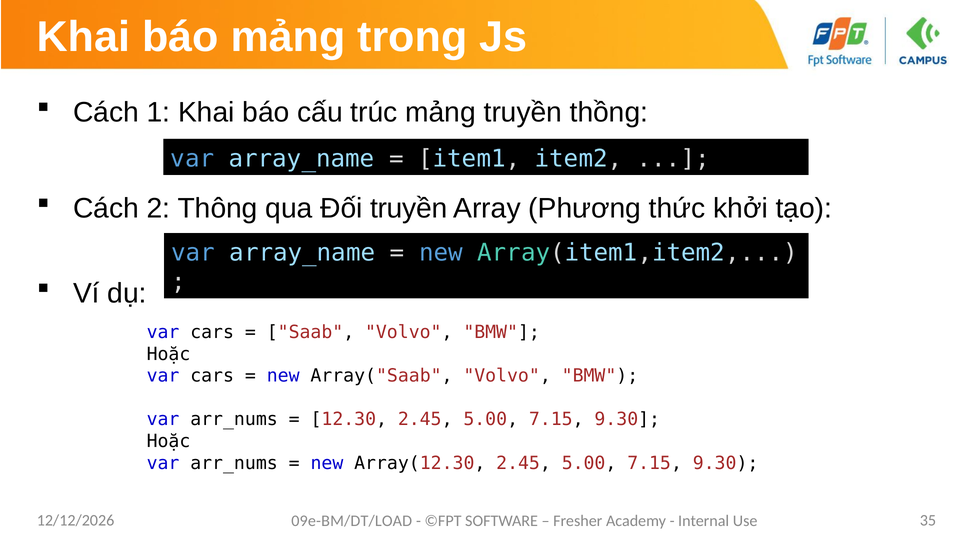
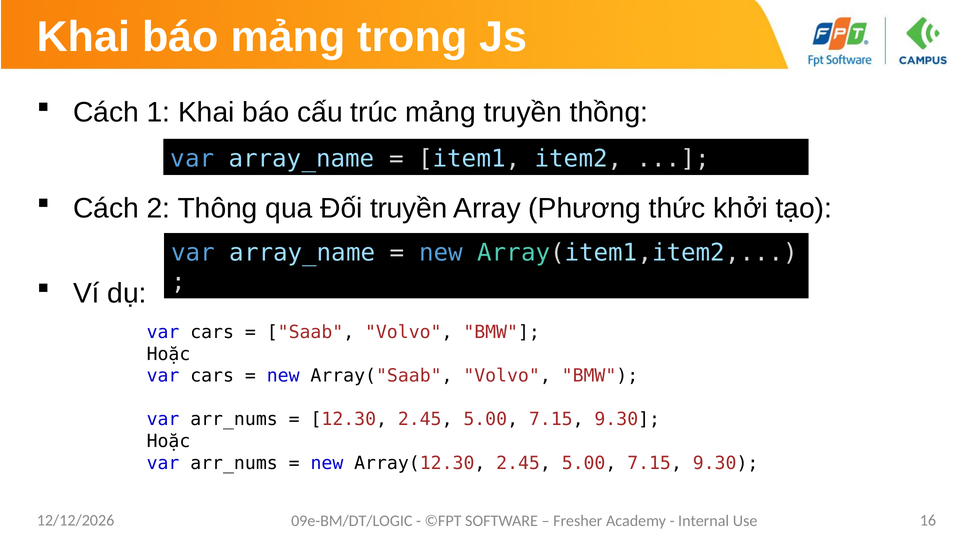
09e-BM/DT/LOAD: 09e-BM/DT/LOAD -> 09e-BM/DT/LOGIC
35: 35 -> 16
